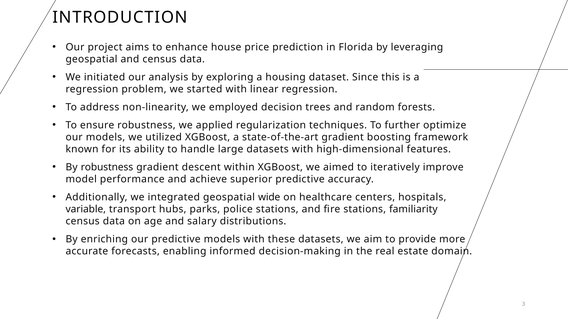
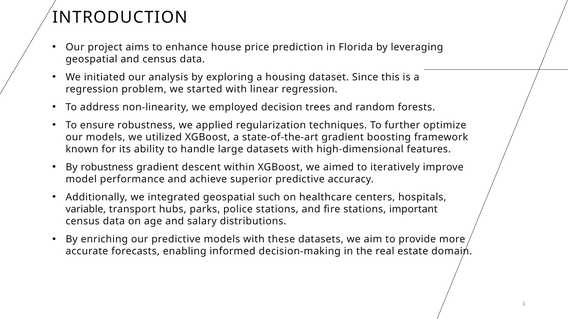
wide: wide -> such
familiarity: familiarity -> important
